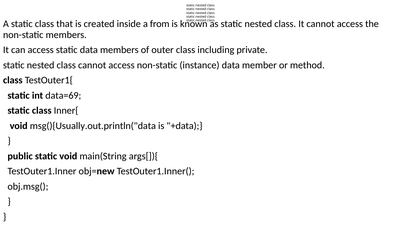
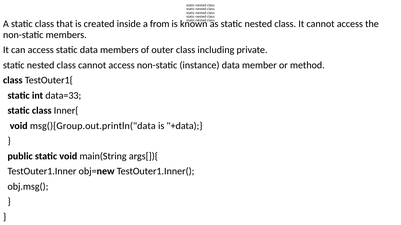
data=69: data=69 -> data=33
msg(){Usually.out.println("data: msg(){Usually.out.println("data -> msg(){Group.out.println("data
